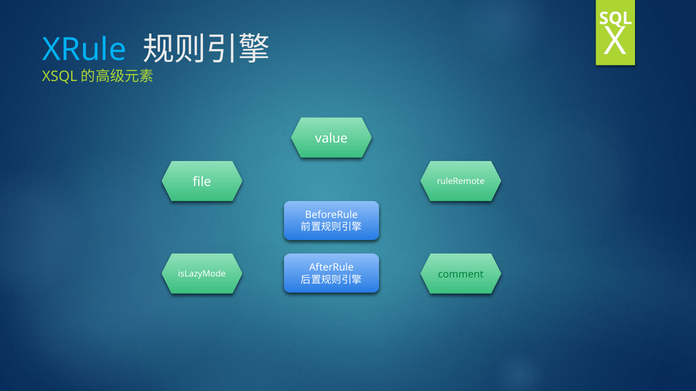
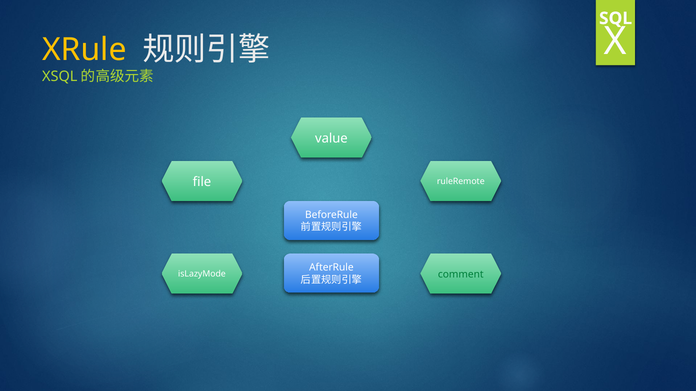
XRule colour: light blue -> yellow
